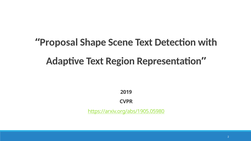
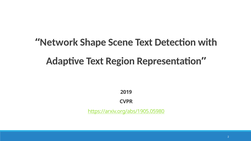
Proposal: Proposal -> Network
